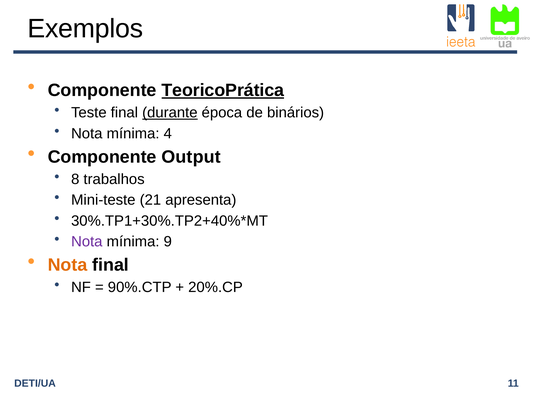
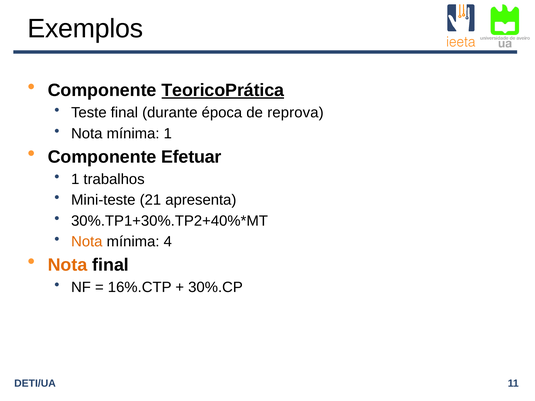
durante underline: present -> none
binários: binários -> reprova
mínima 4: 4 -> 1
Output: Output -> Efetuar
8 at (75, 179): 8 -> 1
Nota at (87, 242) colour: purple -> orange
9: 9 -> 4
90%.CTP: 90%.CTP -> 16%.CTP
20%.CP: 20%.CP -> 30%.CP
